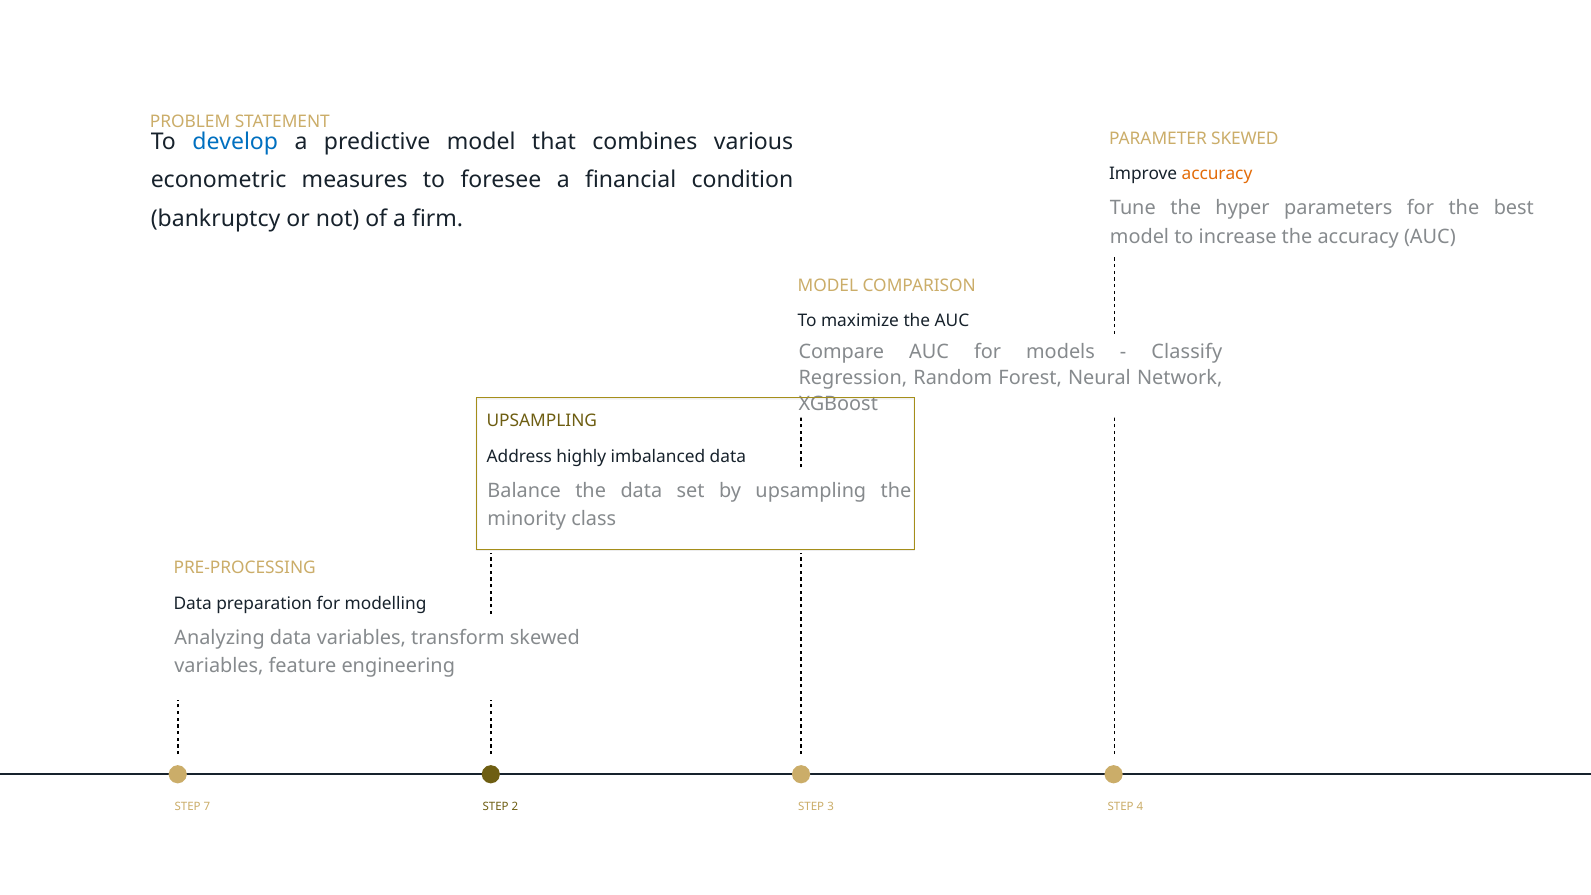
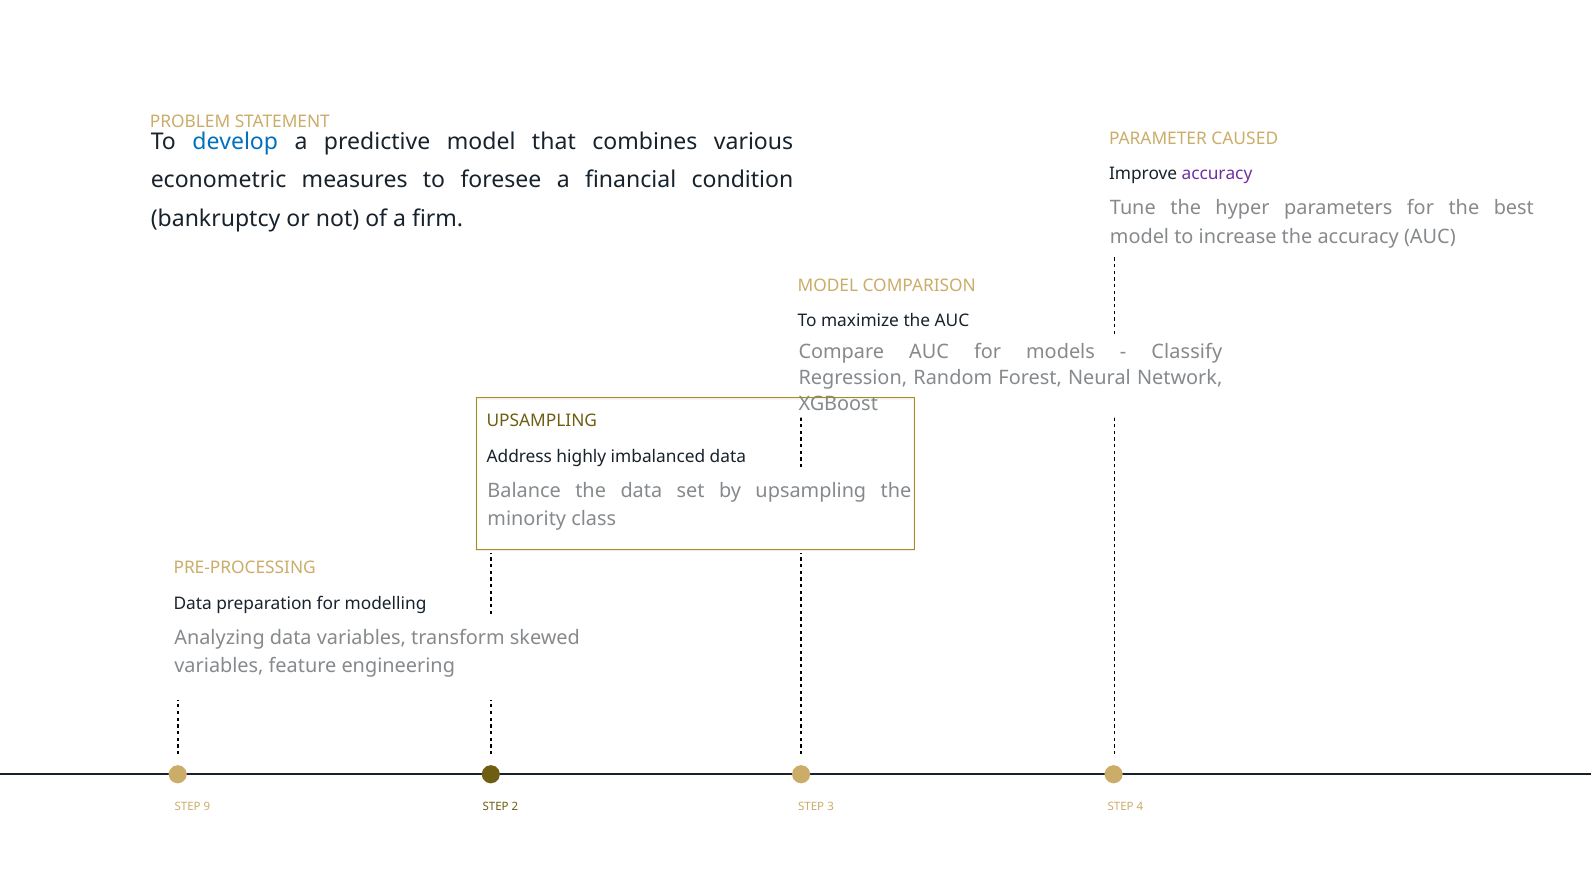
PARAMETER SKEWED: SKEWED -> CAUSED
accuracy at (1217, 174) colour: orange -> purple
7: 7 -> 9
